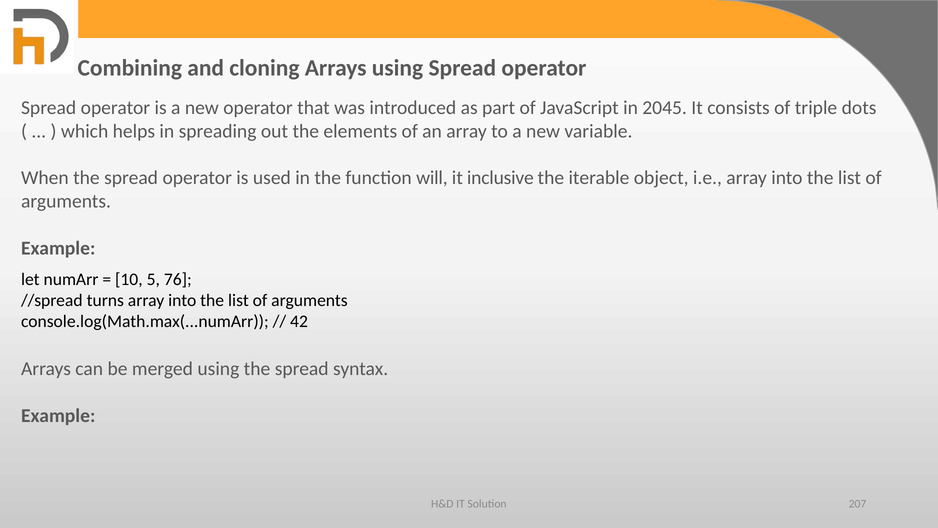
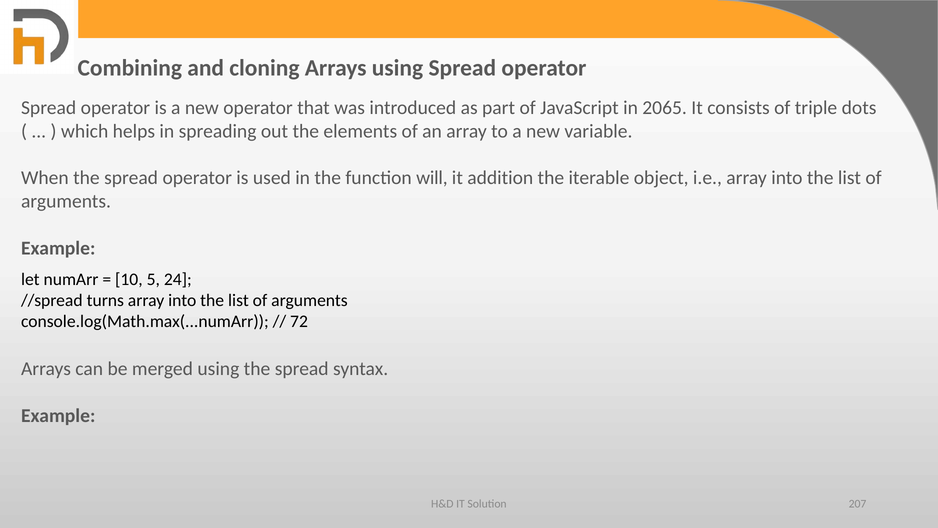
2045: 2045 -> 2065
inclusive: inclusive -> addition
76: 76 -> 24
42: 42 -> 72
